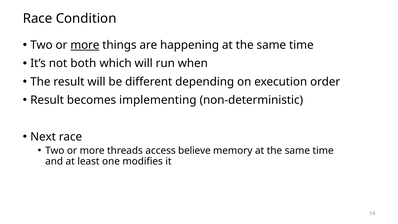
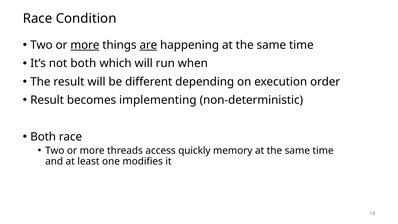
are underline: none -> present
Next at (43, 137): Next -> Both
believe: believe -> quickly
